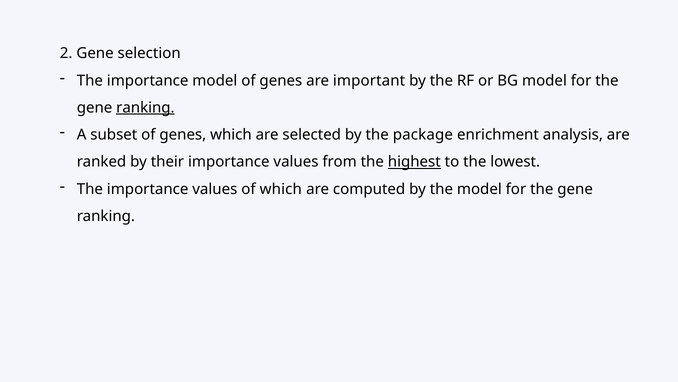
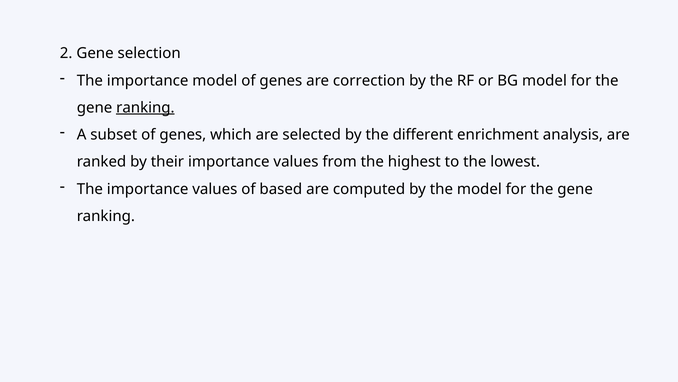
important: important -> correction
package: package -> different
highest underline: present -> none
of which: which -> based
